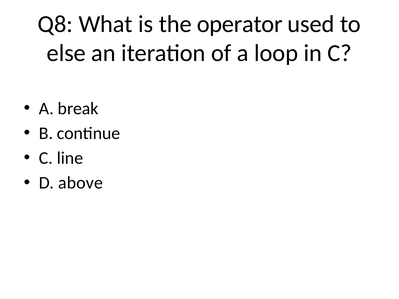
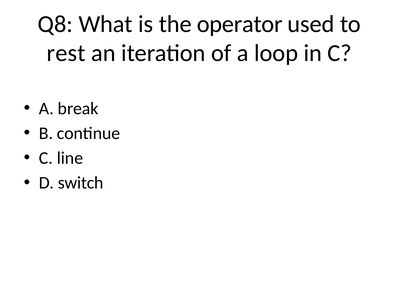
else: else -> rest
above: above -> switch
